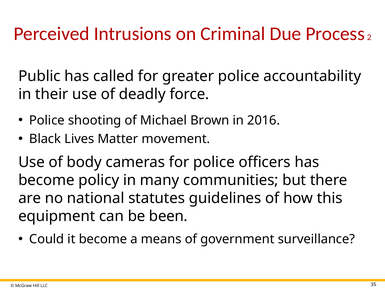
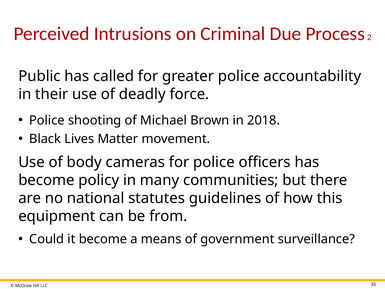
2016: 2016 -> 2018
been: been -> from
